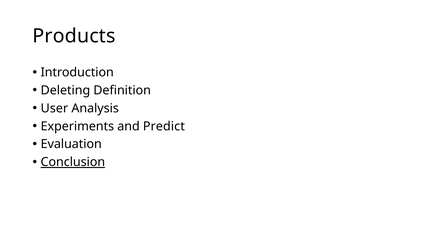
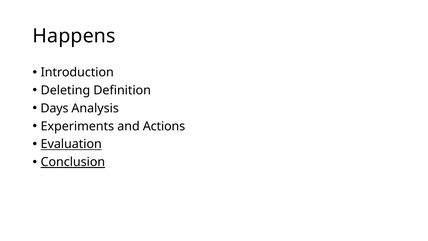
Products: Products -> Happens
User: User -> Days
Predict: Predict -> Actions
Evaluation underline: none -> present
